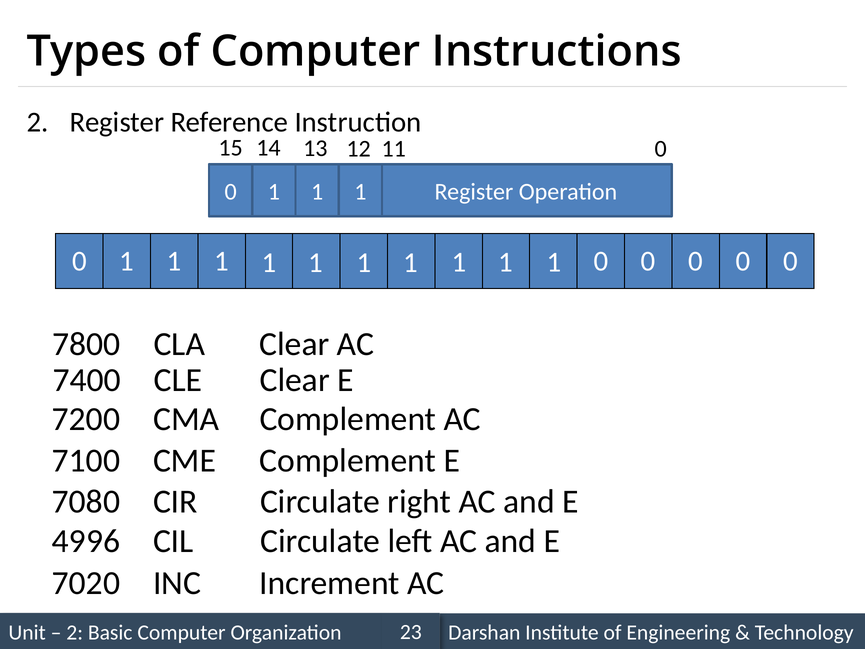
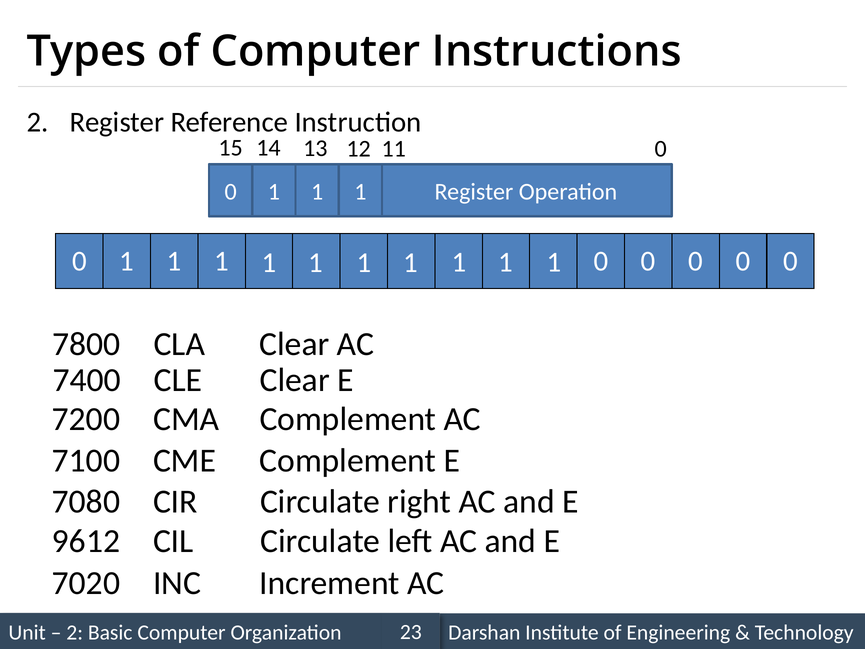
4996: 4996 -> 9612
